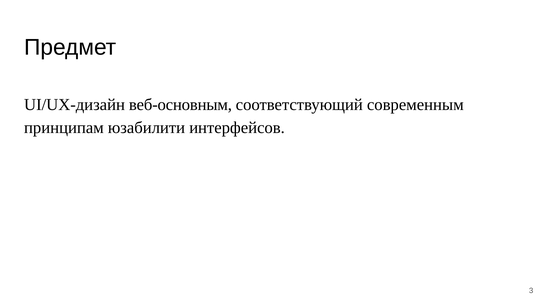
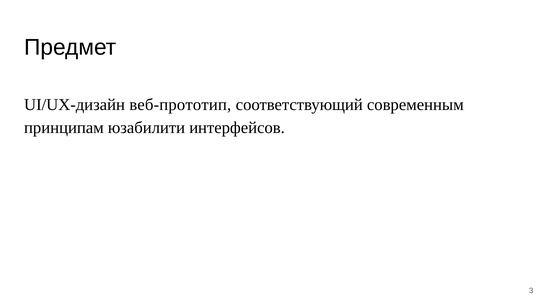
веб-основным: веб-основным -> веб-прототип
